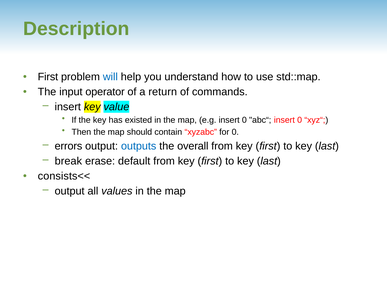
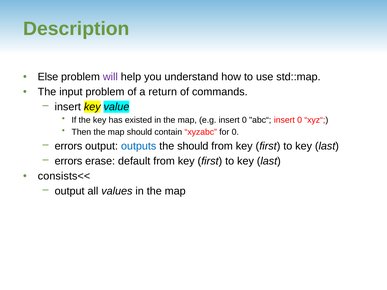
First at (48, 77): First -> Else
will colour: blue -> purple
input operator: operator -> problem
the overall: overall -> should
break at (68, 161): break -> errors
